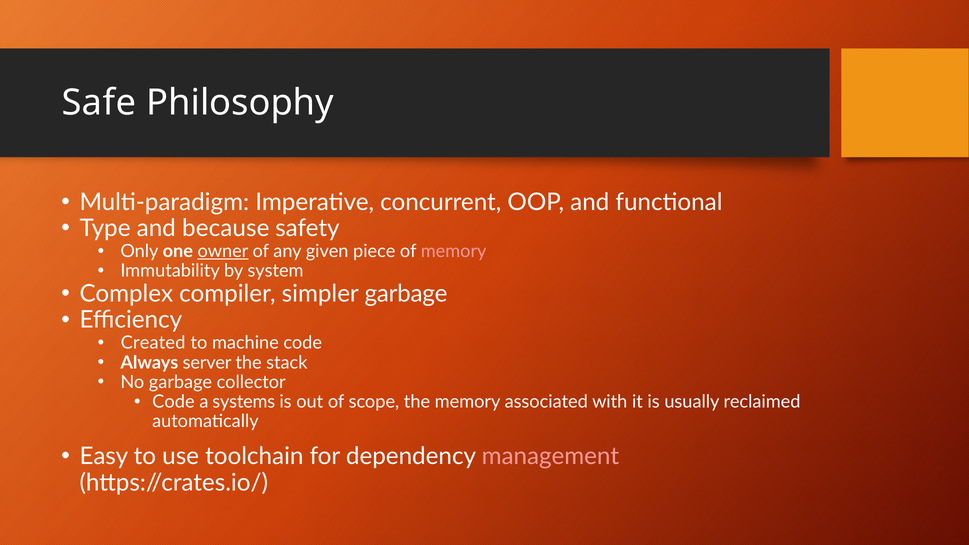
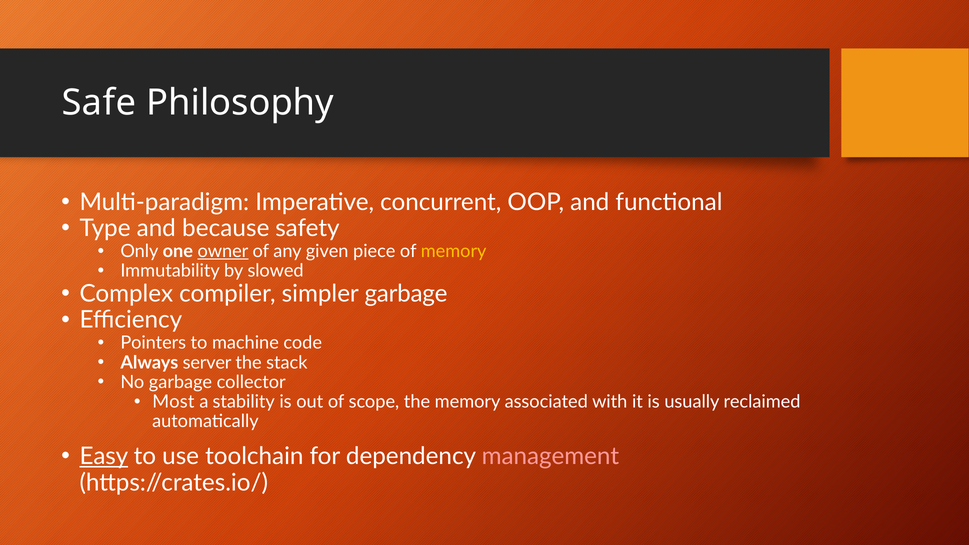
memory at (454, 251) colour: pink -> yellow
system: system -> slowed
Created: Created -> Pointers
Code at (173, 402): Code -> Most
systems: systems -> stability
Easy underline: none -> present
